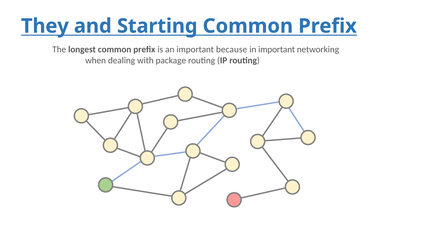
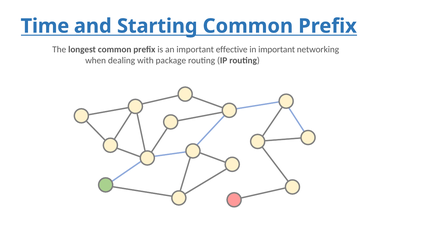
They: They -> Time
because: because -> effective
